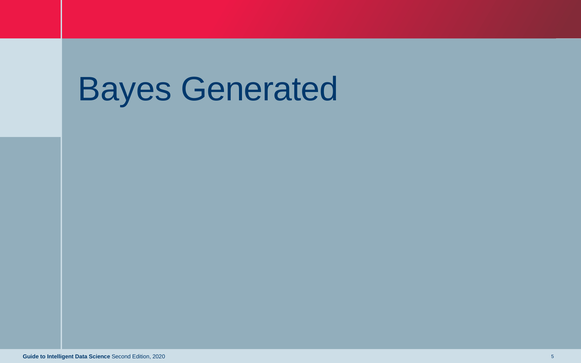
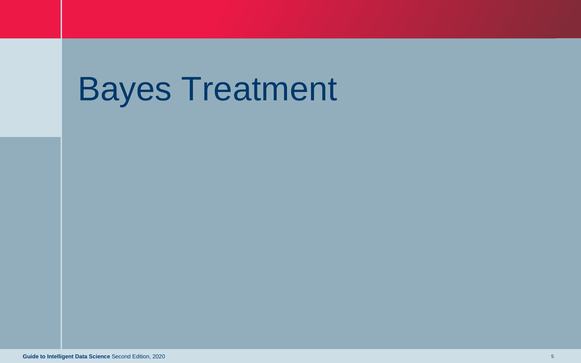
Generated: Generated -> Treatment
